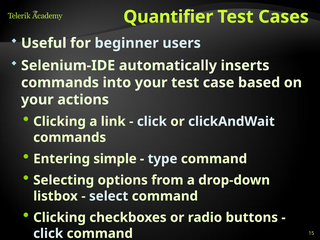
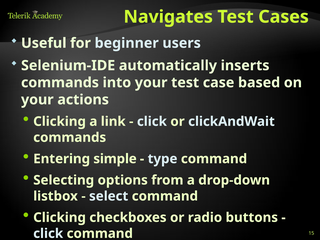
Quantifier: Quantifier -> Navigates
